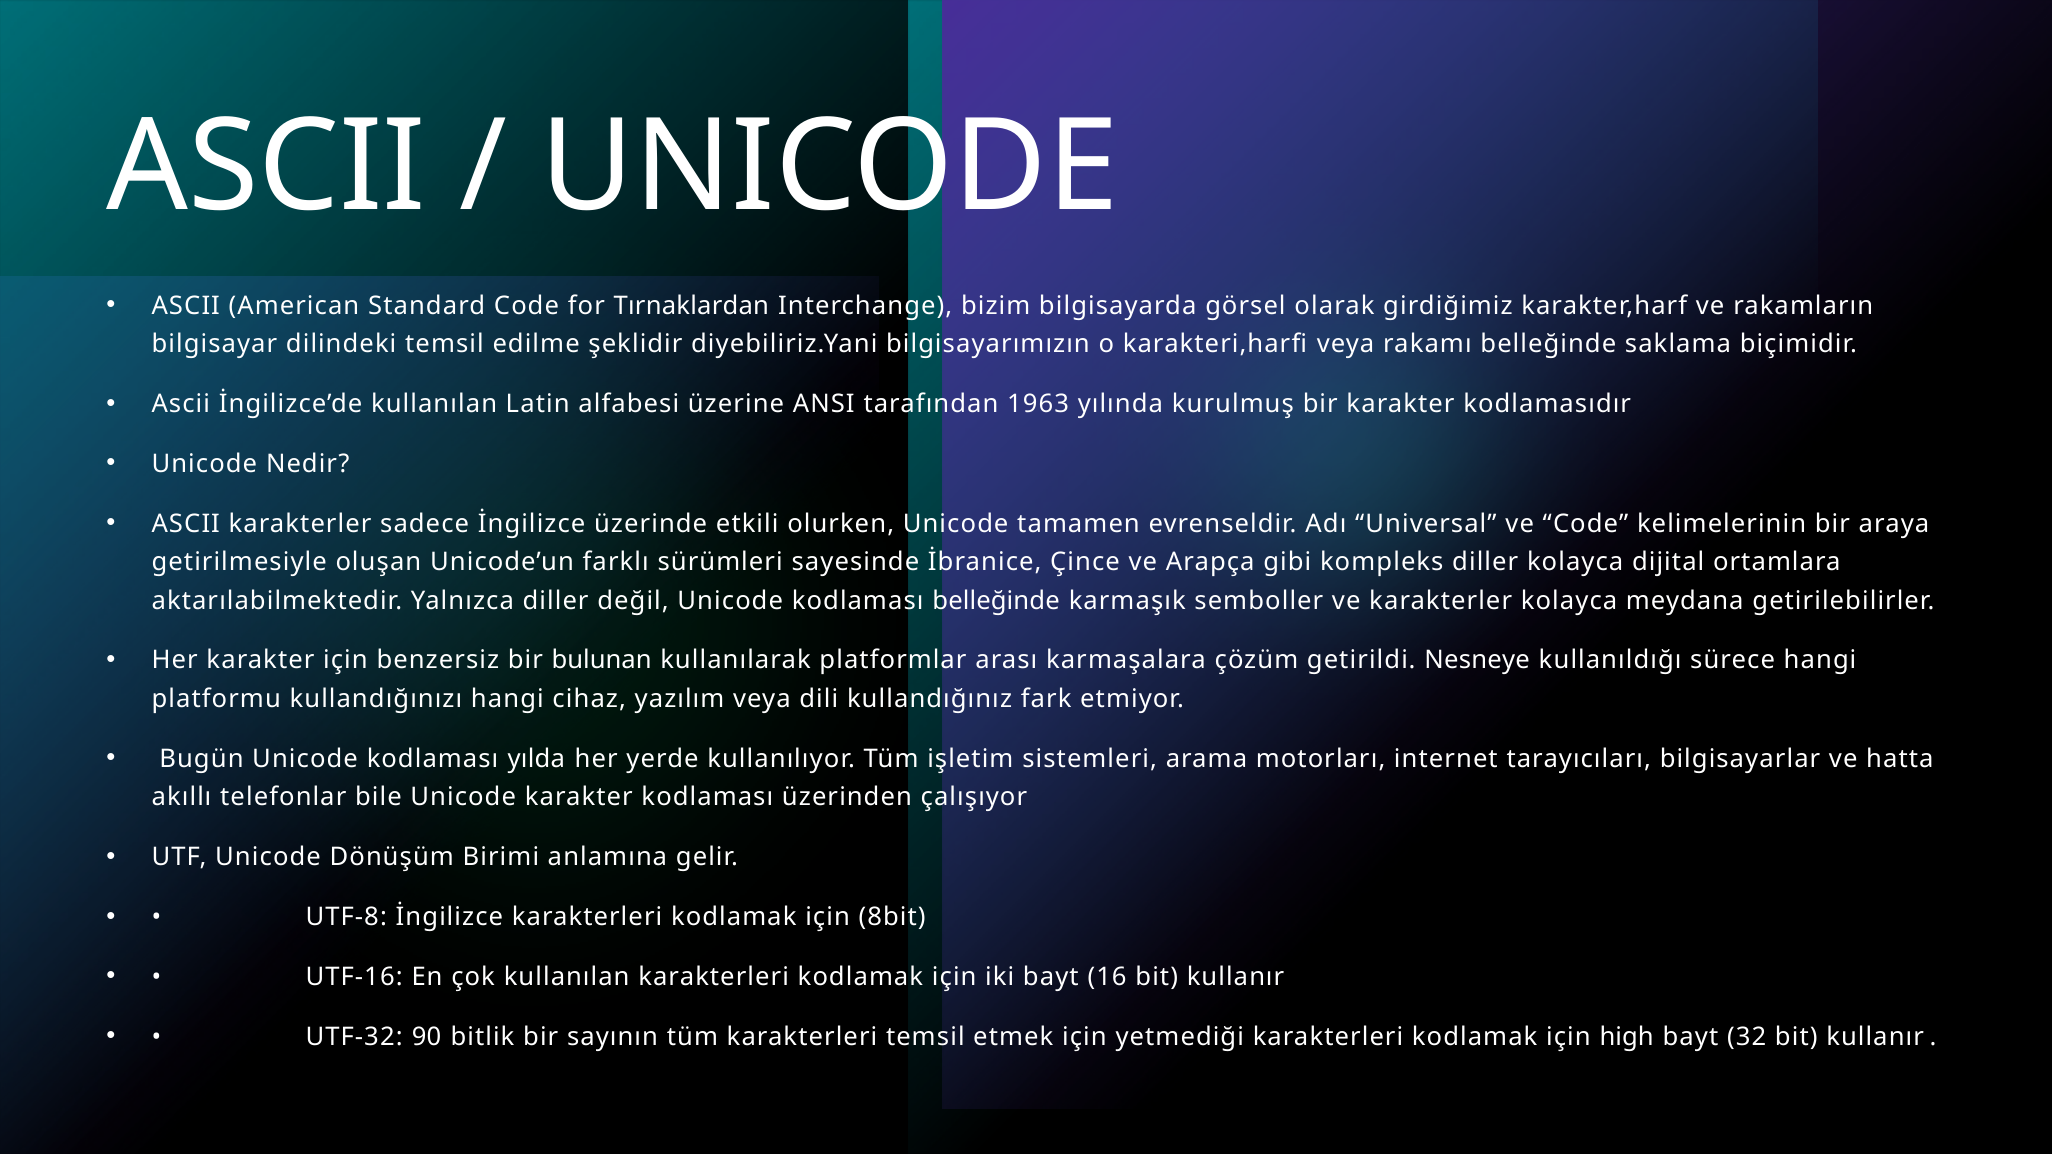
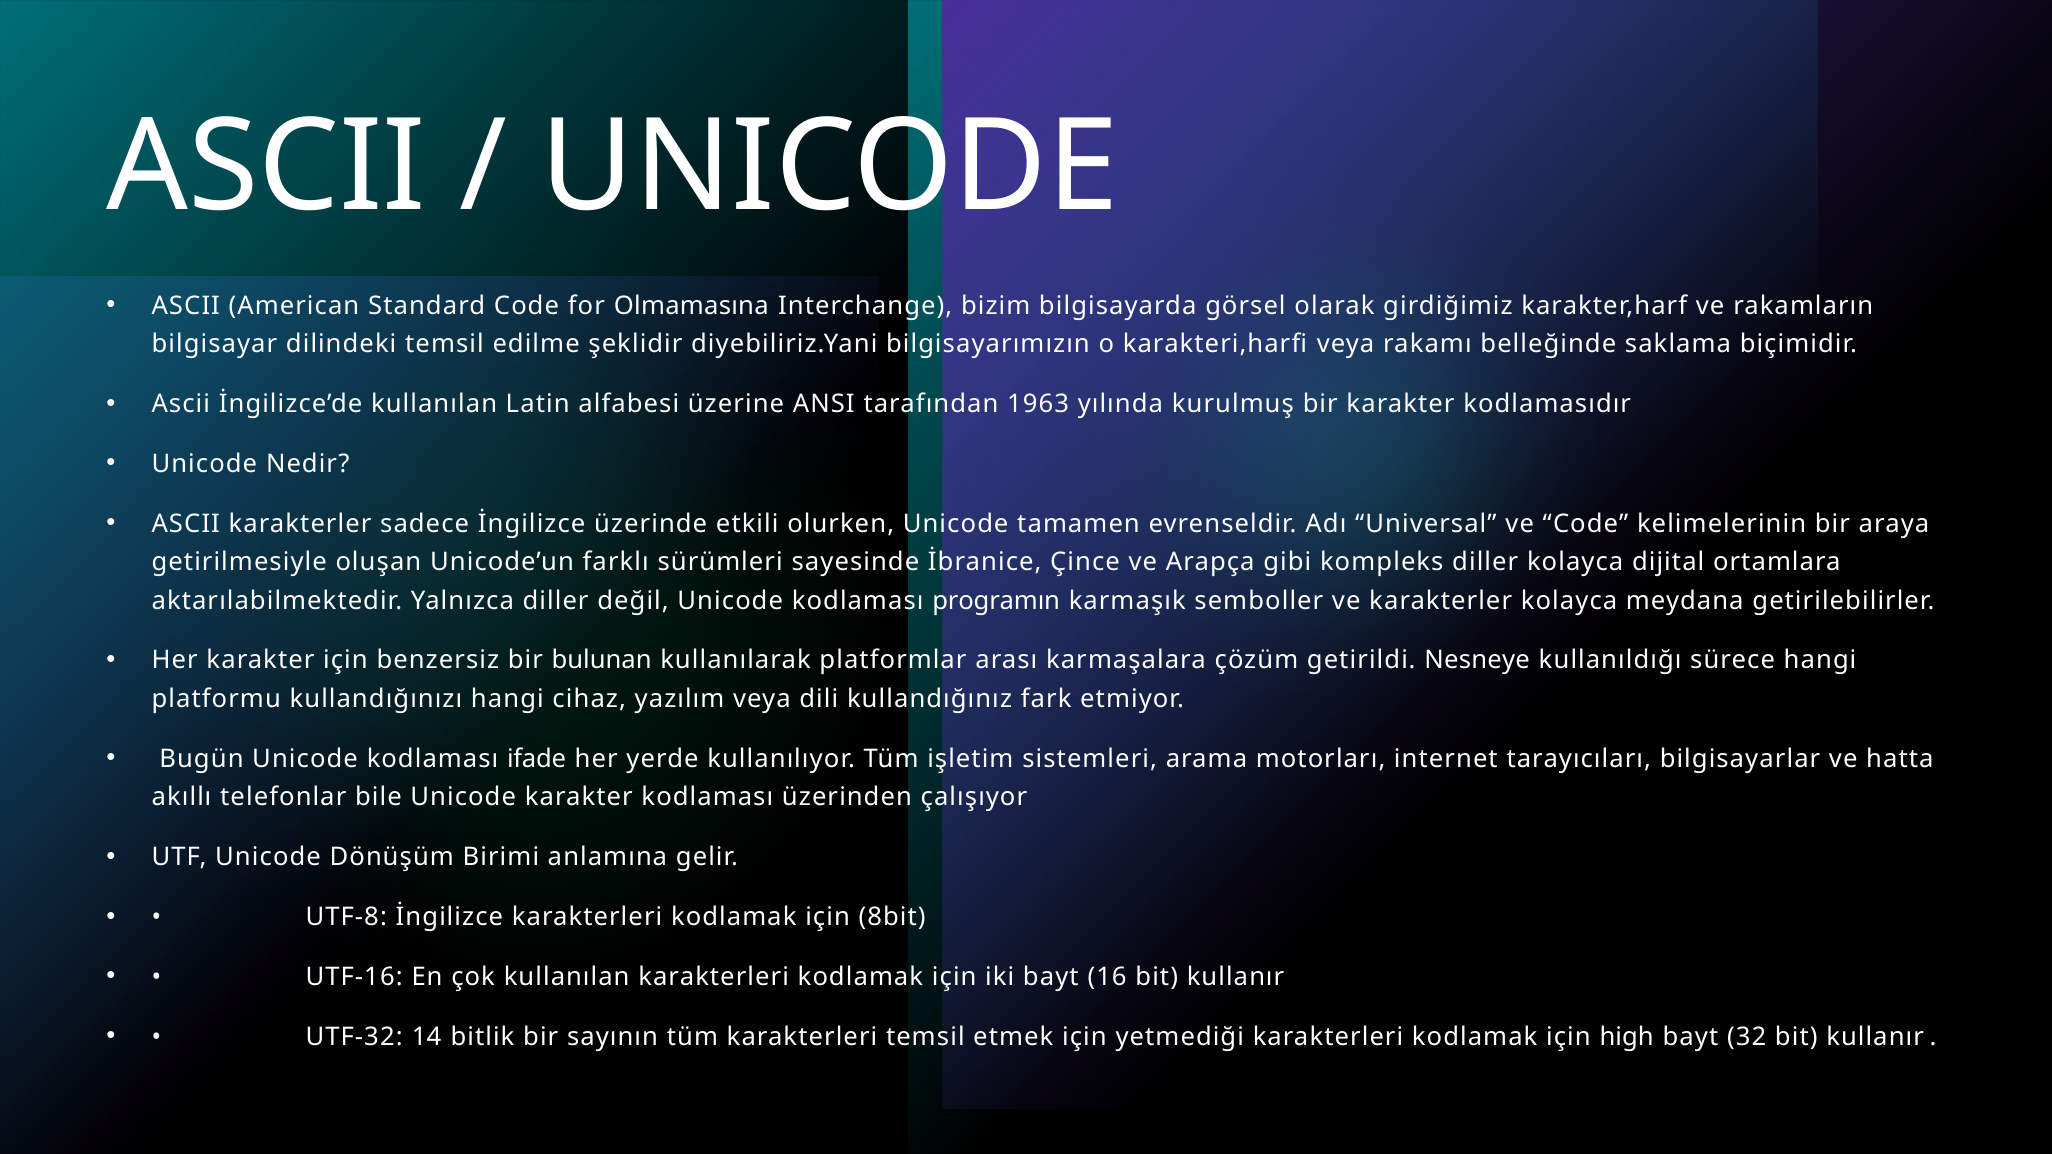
Tırnaklardan: Tırnaklardan -> Olmamasına
kodlaması belleğinde: belleğinde -> programın
yılda: yılda -> ifade
90: 90 -> 14
